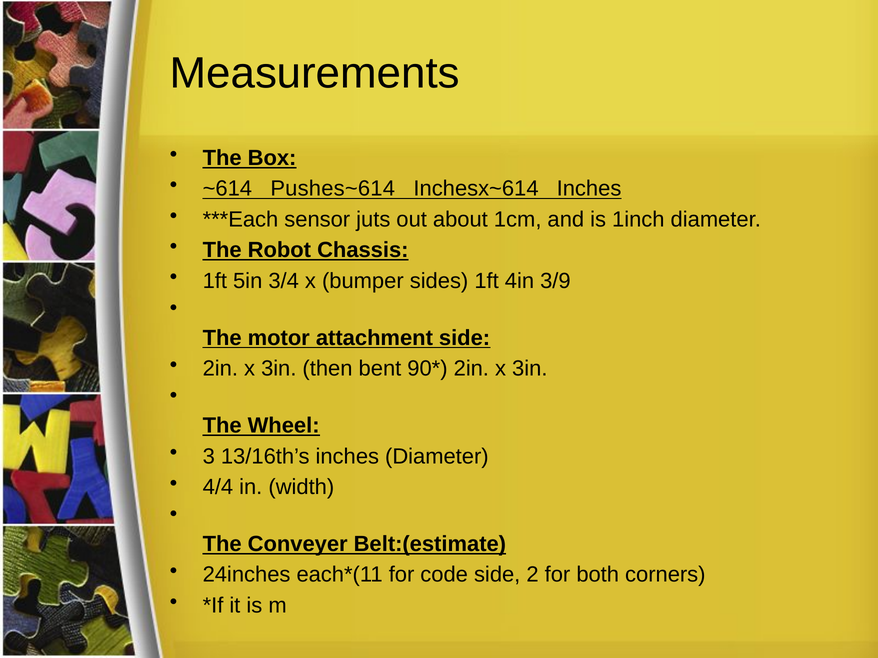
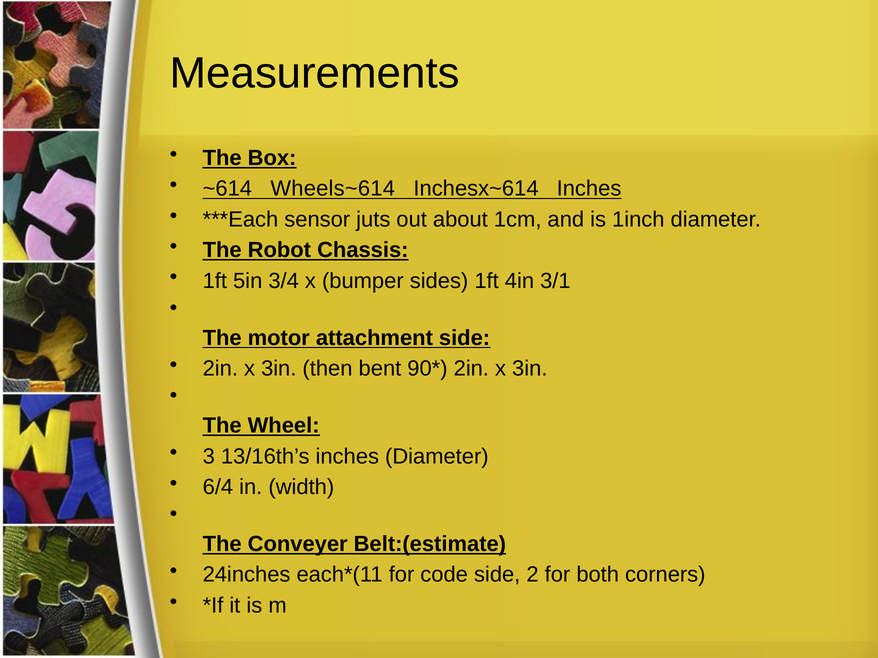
Pushes~614: Pushes~614 -> Wheels~614
3/9: 3/9 -> 3/1
4/4: 4/4 -> 6/4
